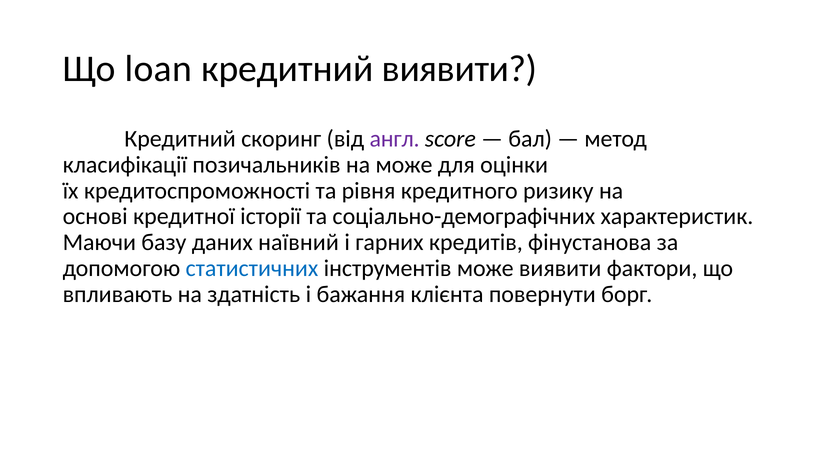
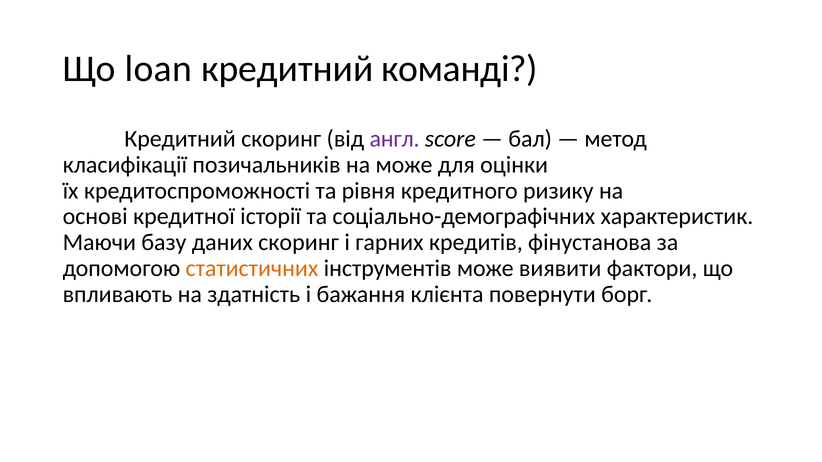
кредитний виявити: виявити -> команді
даних наївний: наївний -> скоринг
статистичних colour: blue -> orange
